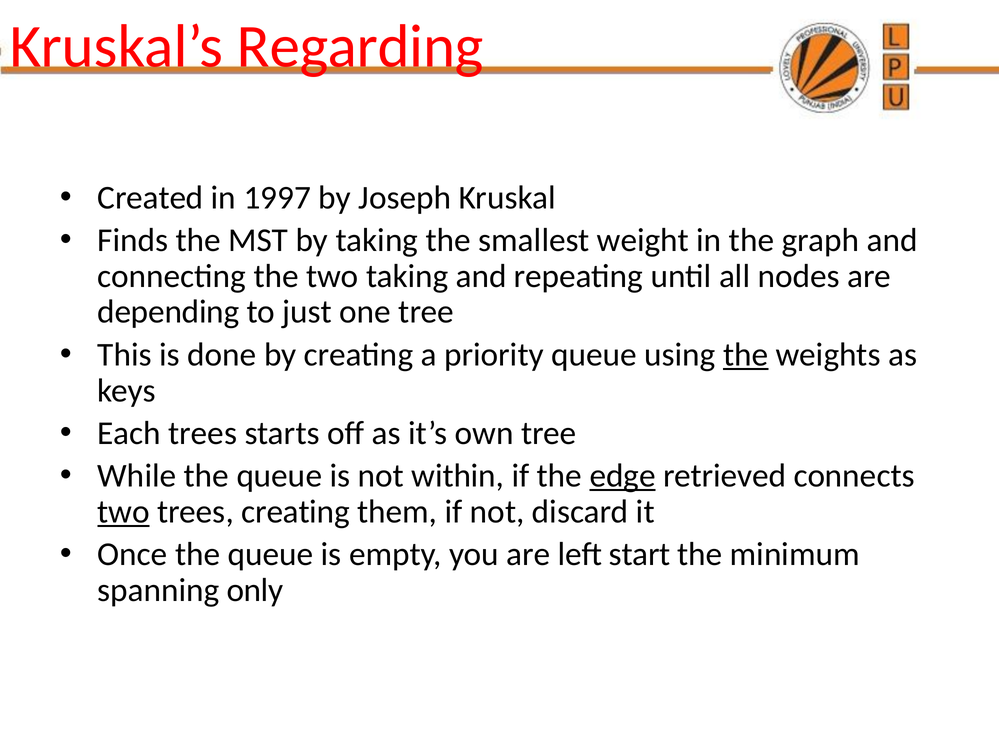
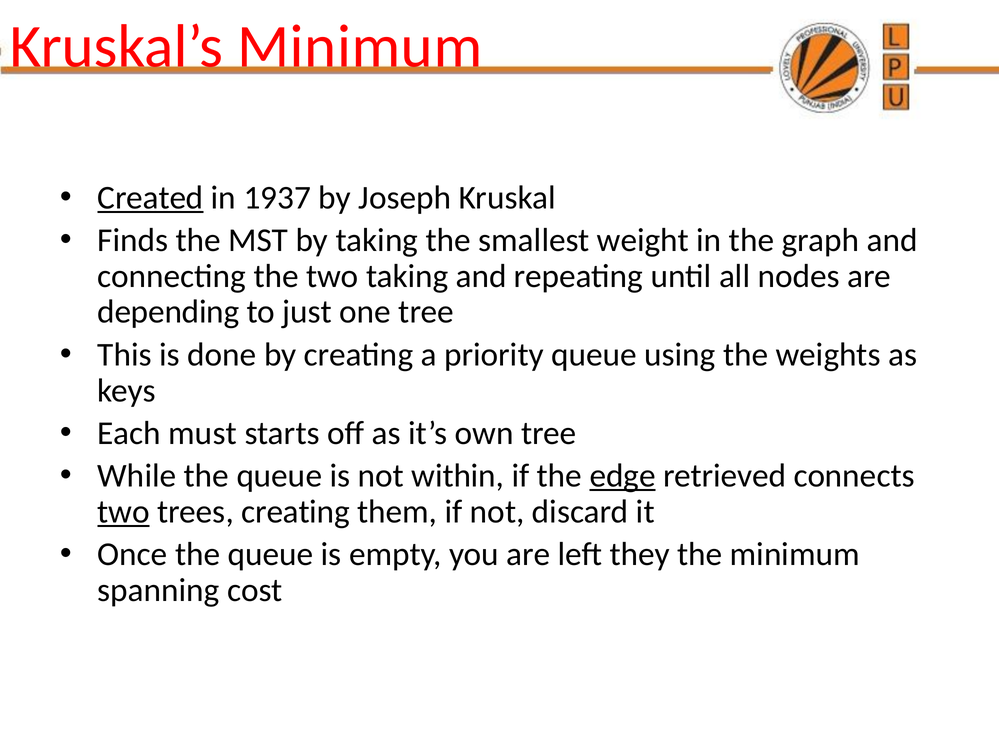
Kruskal’s Regarding: Regarding -> Minimum
Created underline: none -> present
1997: 1997 -> 1937
the at (746, 355) underline: present -> none
Each trees: trees -> must
start: start -> they
only: only -> cost
